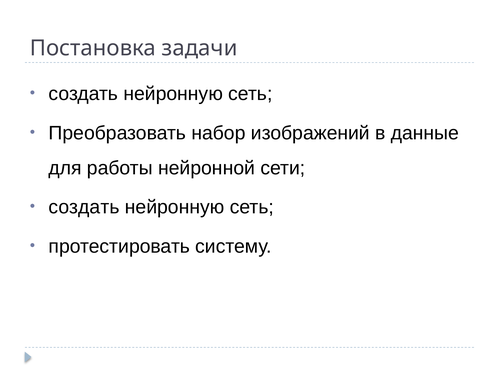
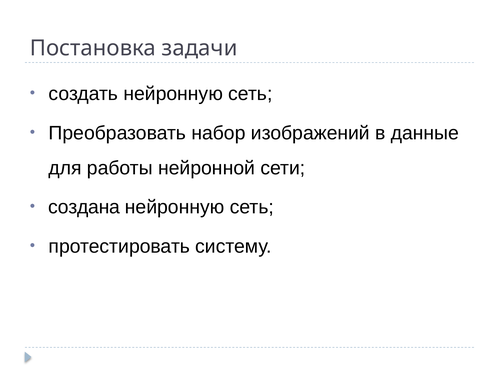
создать at (84, 207): создать -> создана
